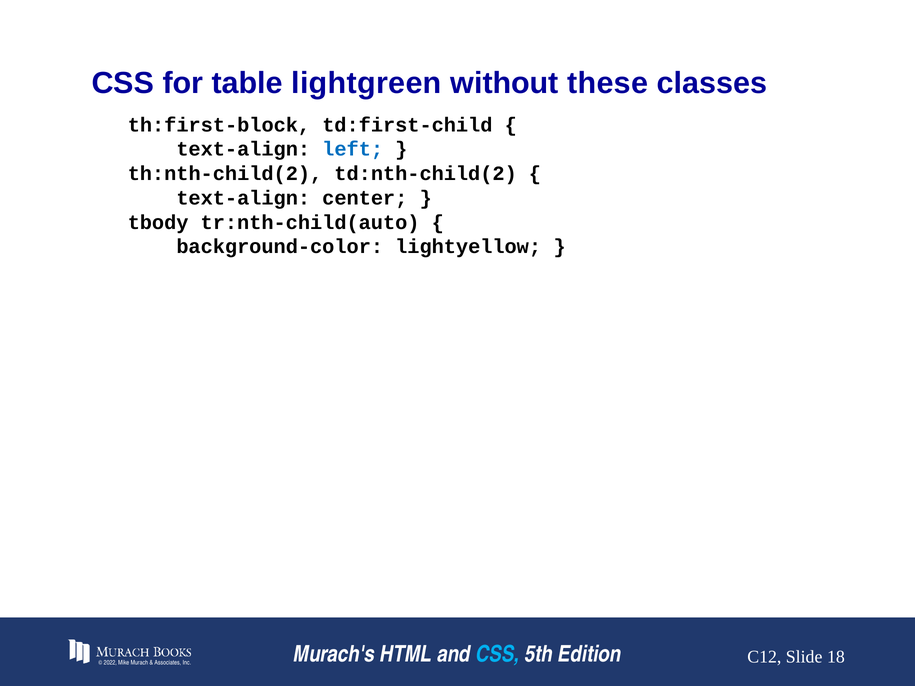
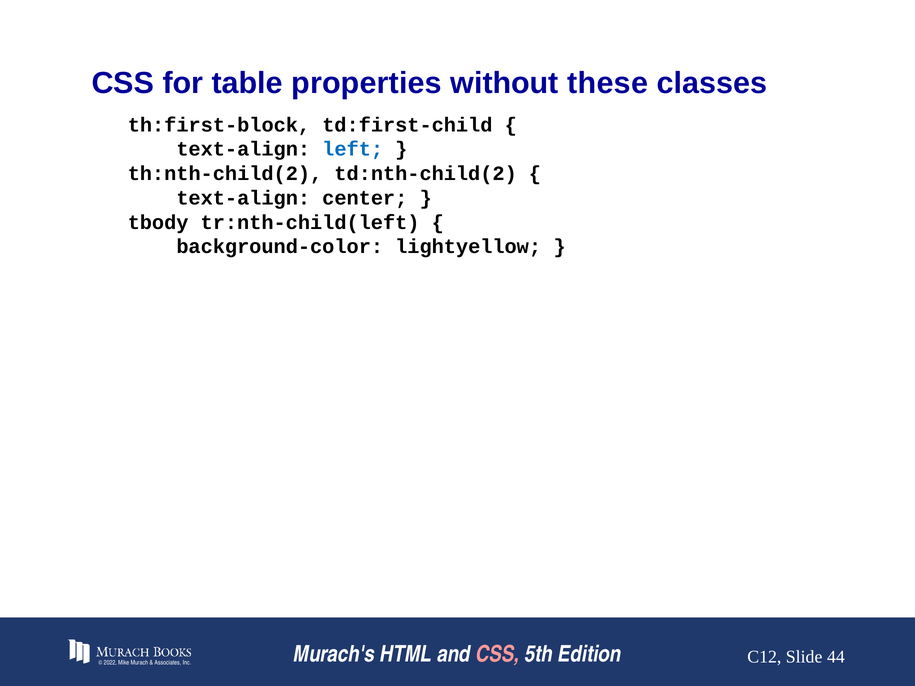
lightgreen: lightgreen -> properties
tr:nth-child(auto: tr:nth-child(auto -> tr:nth-child(left
CSS at (497, 654) colour: light blue -> pink
18: 18 -> 44
